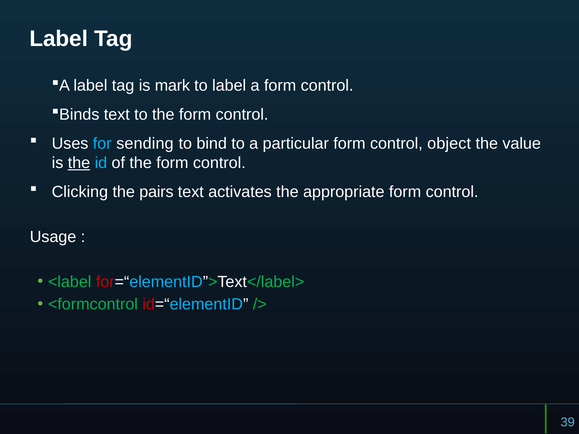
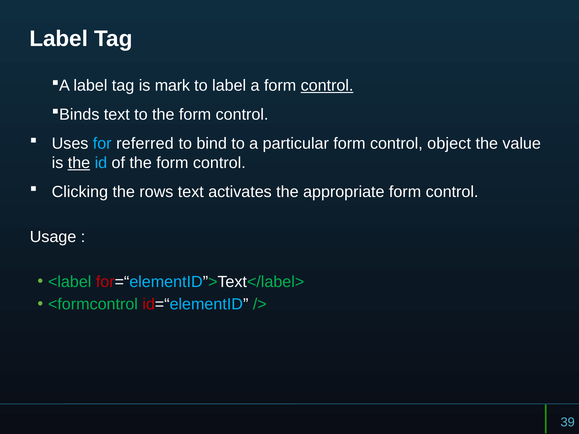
control at (327, 86) underline: none -> present
sending: sending -> referred
pairs: pairs -> rows
